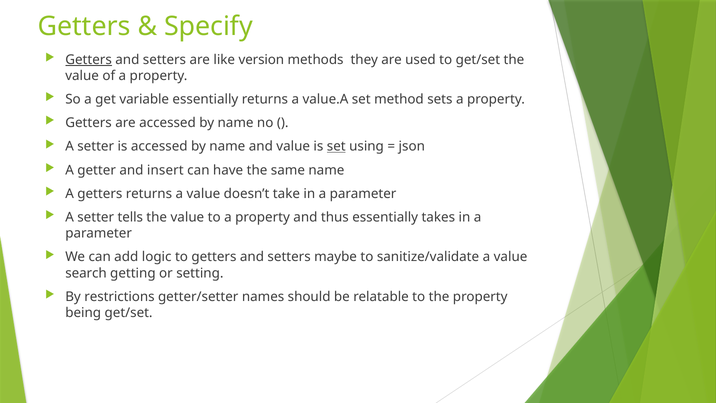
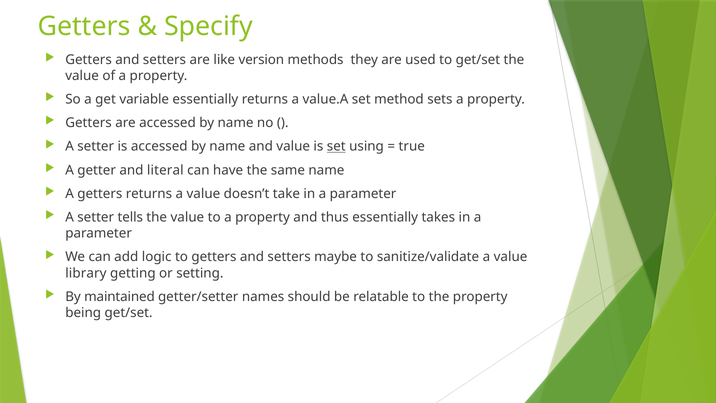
Getters at (89, 60) underline: present -> none
json: json -> true
insert: insert -> literal
search: search -> library
restrictions: restrictions -> maintained
